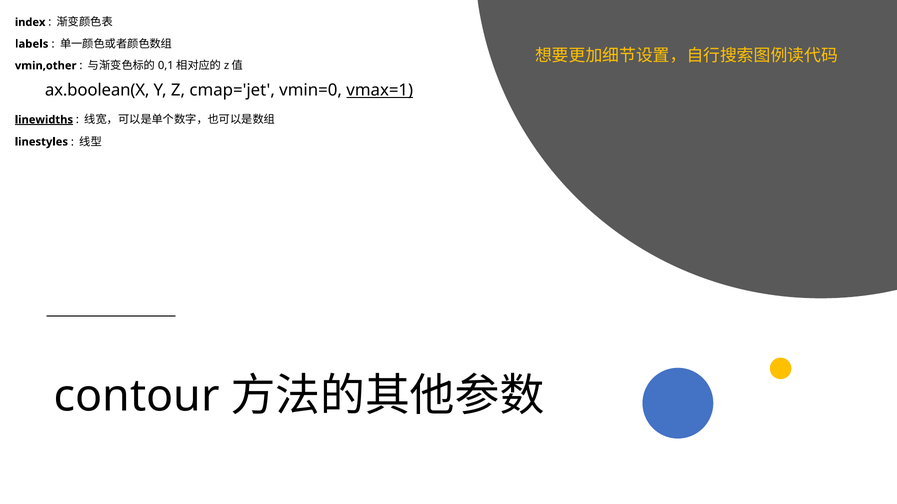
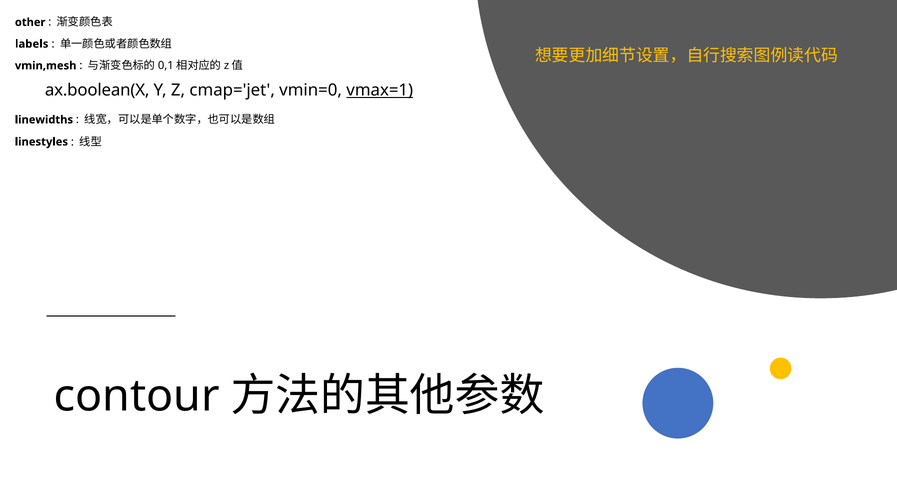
index: index -> other
vmin,other: vmin,other -> vmin,mesh
linewidths underline: present -> none
